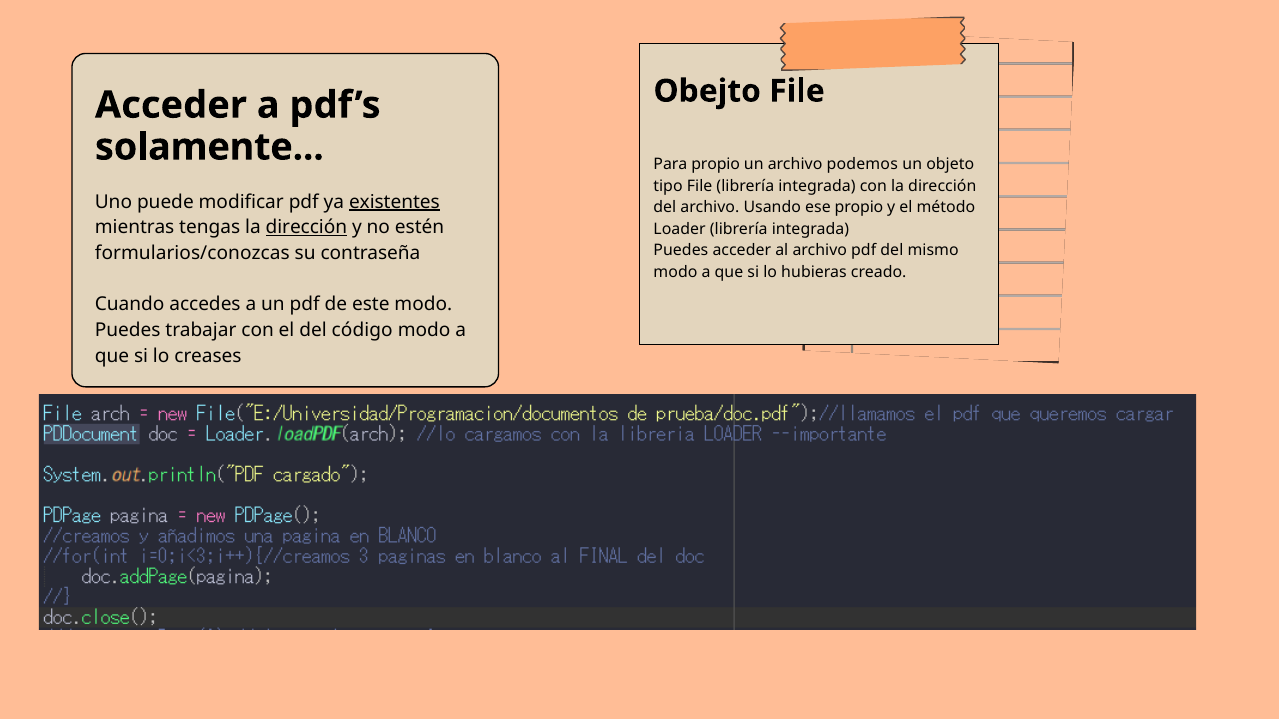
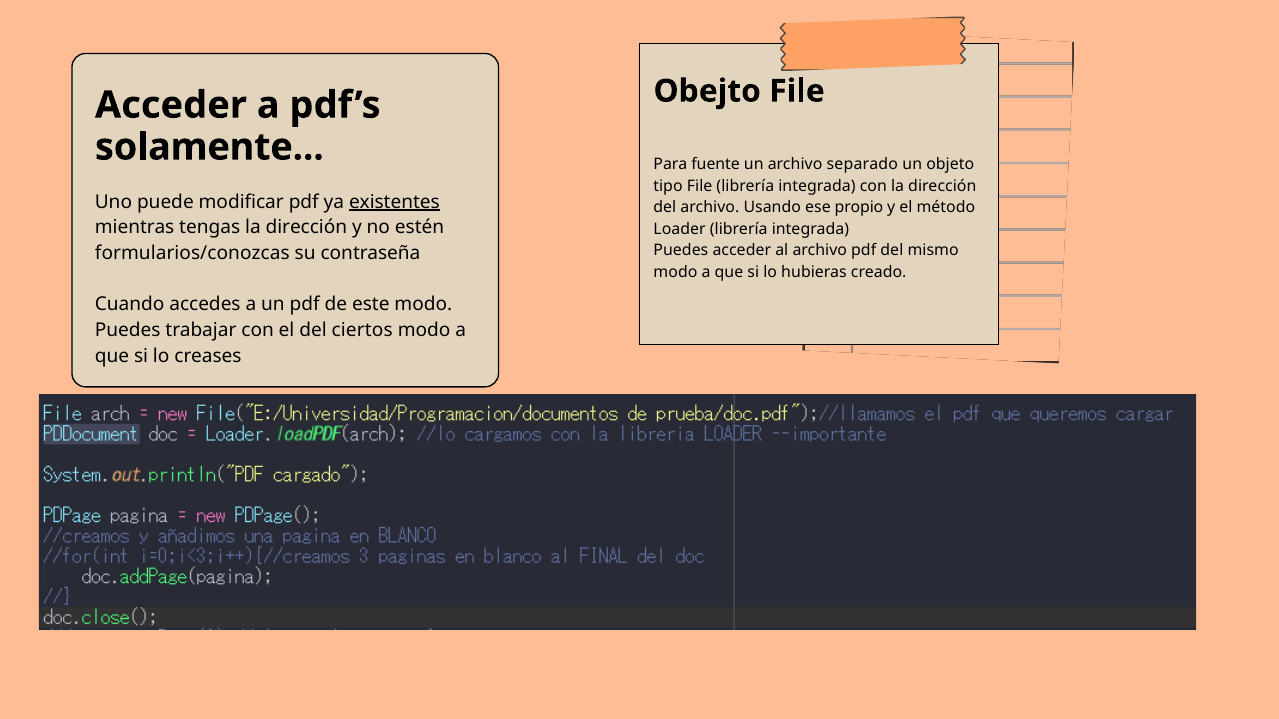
Para propio: propio -> fuente
podemos: podemos -> separado
dirección at (306, 228) underline: present -> none
código: código -> ciertos
